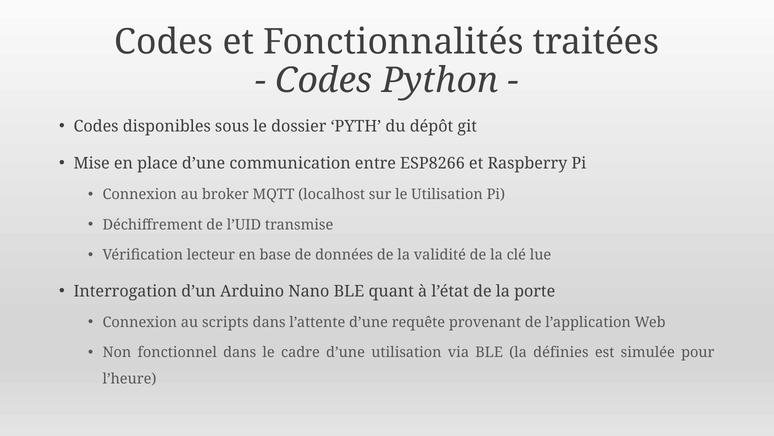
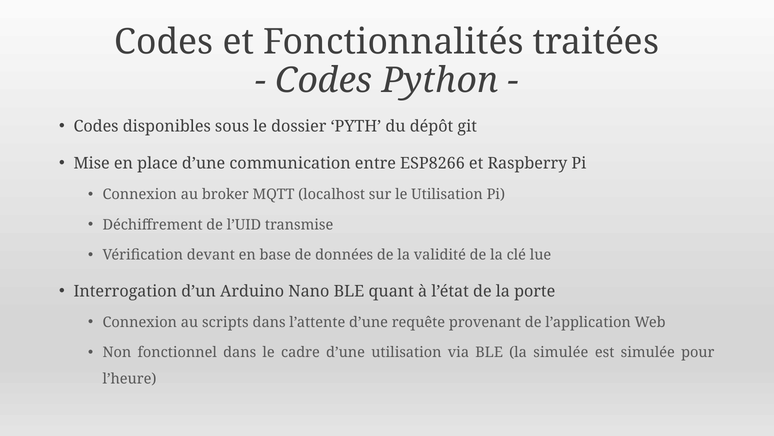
lecteur: lecteur -> devant
la définies: définies -> simulée
